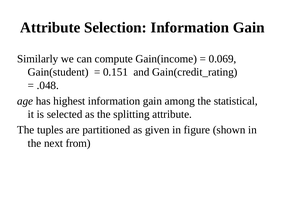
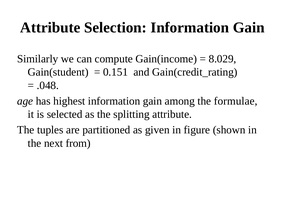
0.069: 0.069 -> 8.029
statistical: statistical -> formulae
